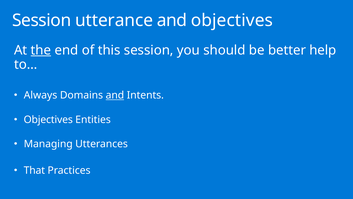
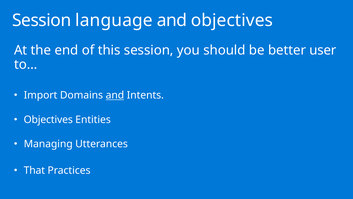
utterance: utterance -> language
the underline: present -> none
help: help -> user
Always: Always -> Import
